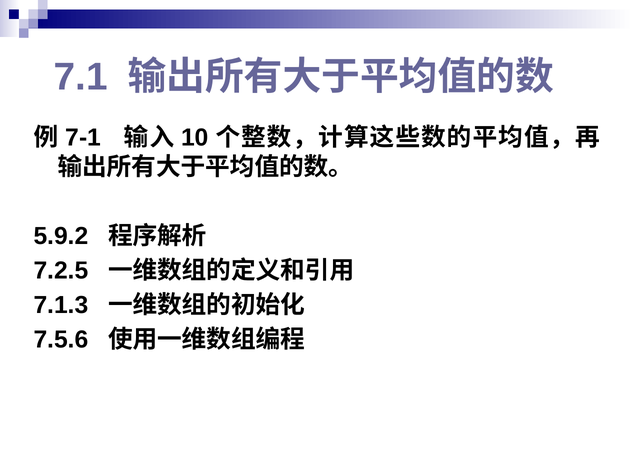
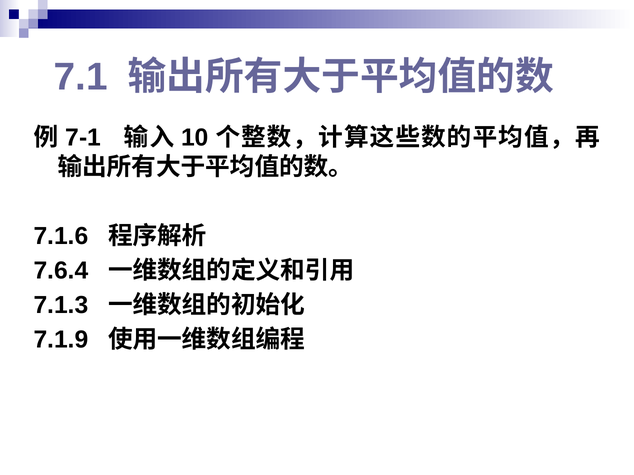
5.9.2: 5.9.2 -> 7.1.6
7.2.5: 7.2.5 -> 7.6.4
7.5.6: 7.5.6 -> 7.1.9
